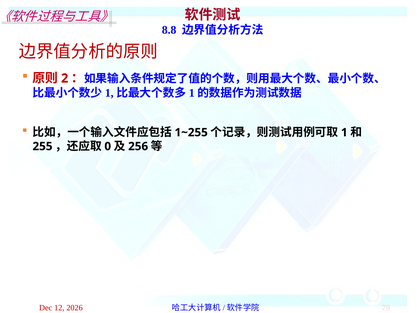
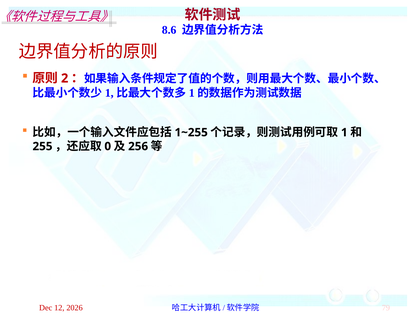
8.8: 8.8 -> 8.6
